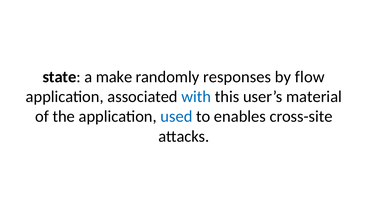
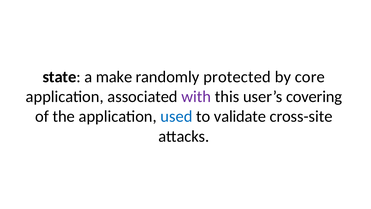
responses: responses -> protected
flow: flow -> core
with colour: blue -> purple
material: material -> covering
enables: enables -> validate
